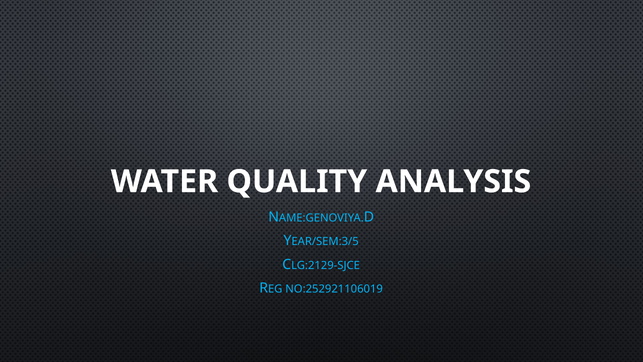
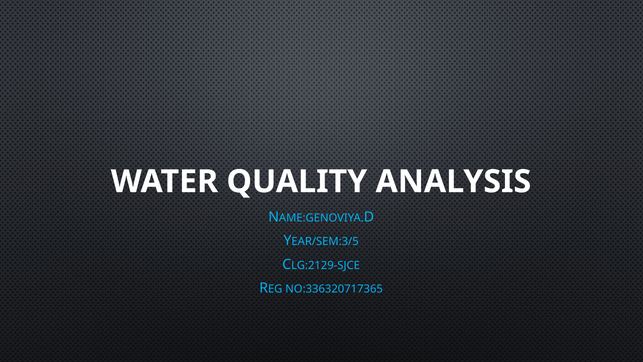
NO:252921106019: NO:252921106019 -> NO:336320717365
